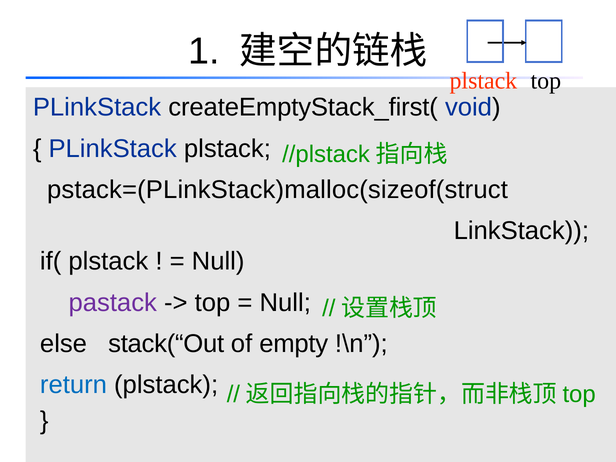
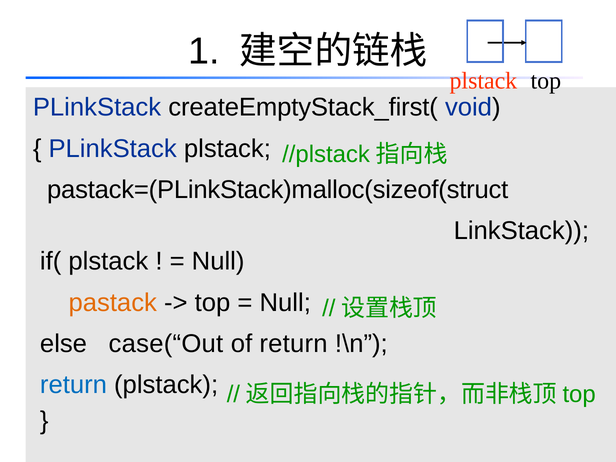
pstack=(PLinkStack)malloc(sizeof(struct: pstack=(PLinkStack)malloc(sizeof(struct -> pastack=(PLinkStack)malloc(sizeof(struct
pastack colour: purple -> orange
stack(“Out: stack(“Out -> case(“Out
of empty: empty -> return
